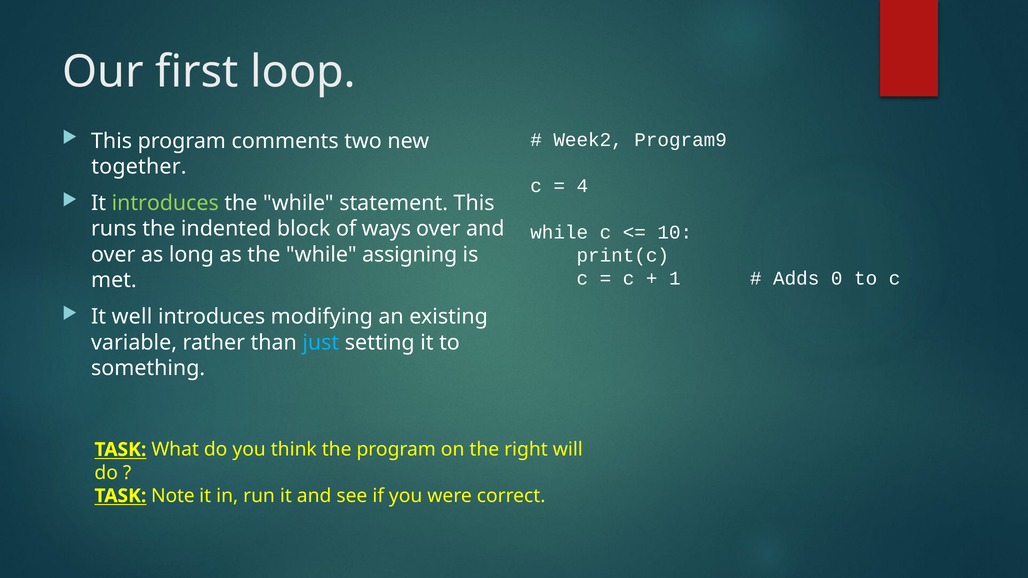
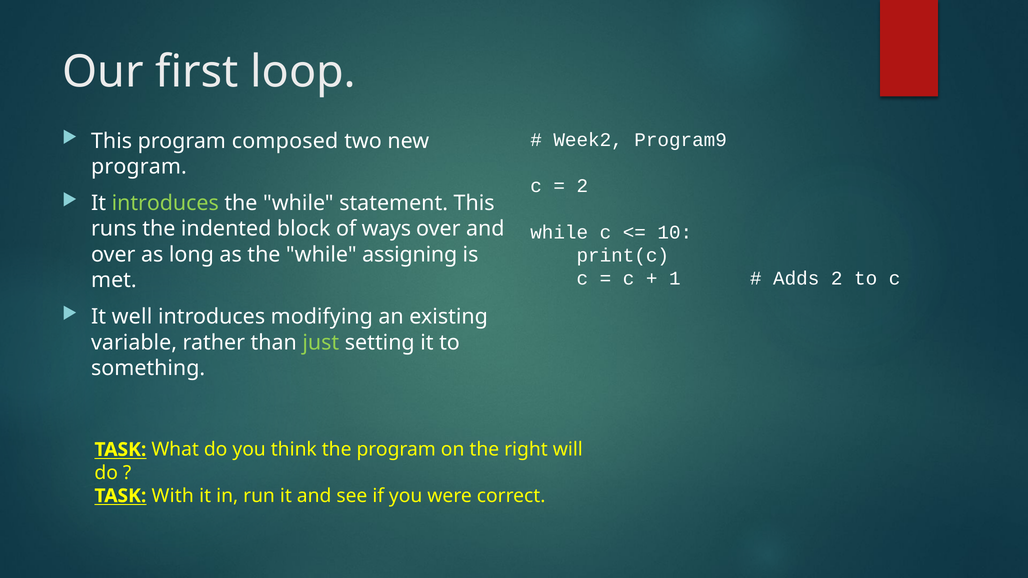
comments: comments -> composed
together at (139, 167): together -> program
4 at (582, 186): 4 -> 2
Adds 0: 0 -> 2
just colour: light blue -> light green
Note: Note -> With
